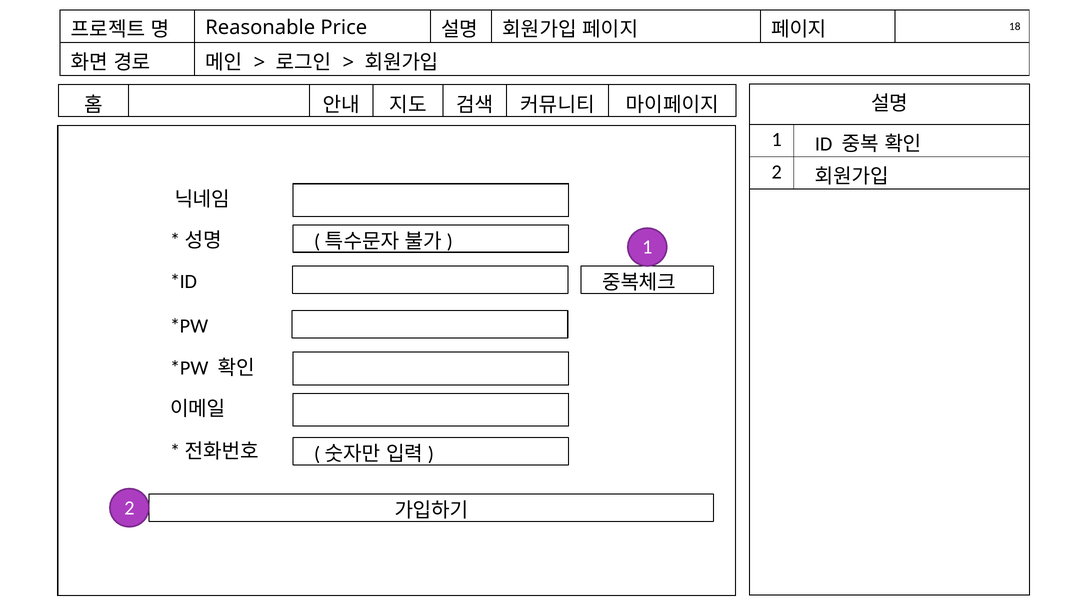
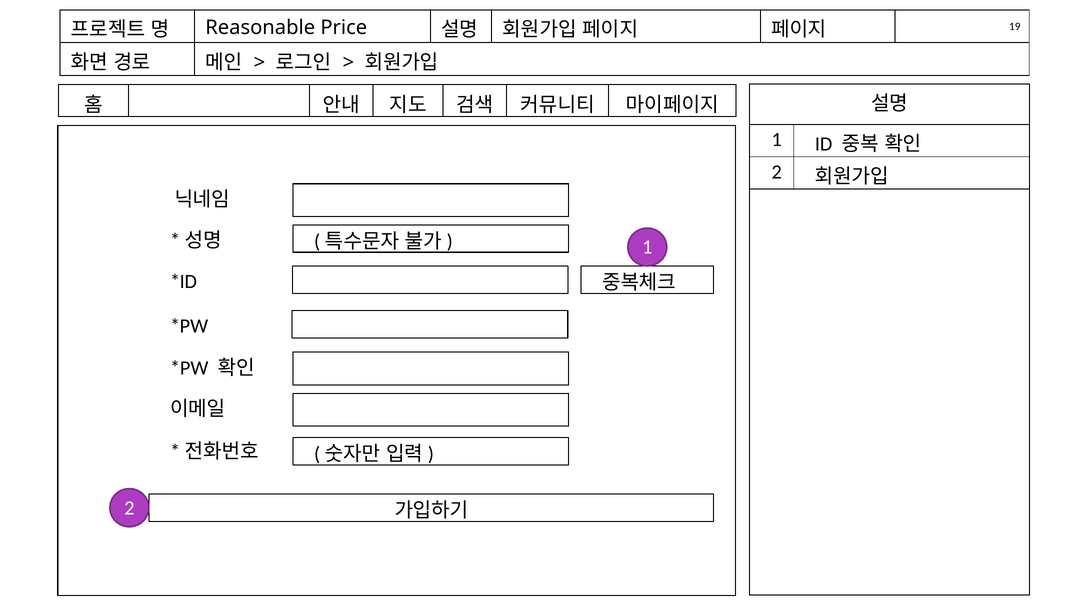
18: 18 -> 19
